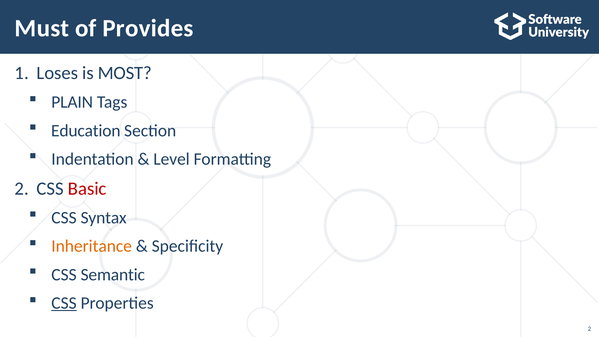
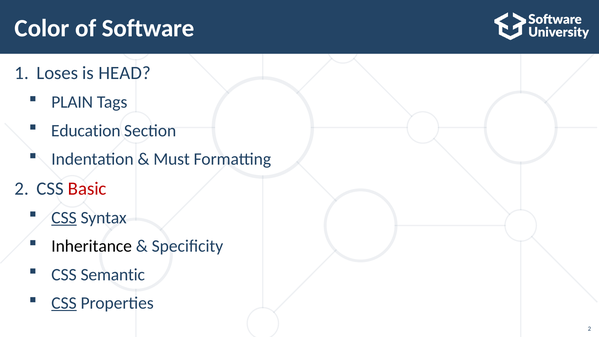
Must: Must -> Color
Provides: Provides -> Software
MOST: MOST -> HEAD
Level: Level -> Must
CSS at (64, 218) underline: none -> present
Inheritance colour: orange -> black
